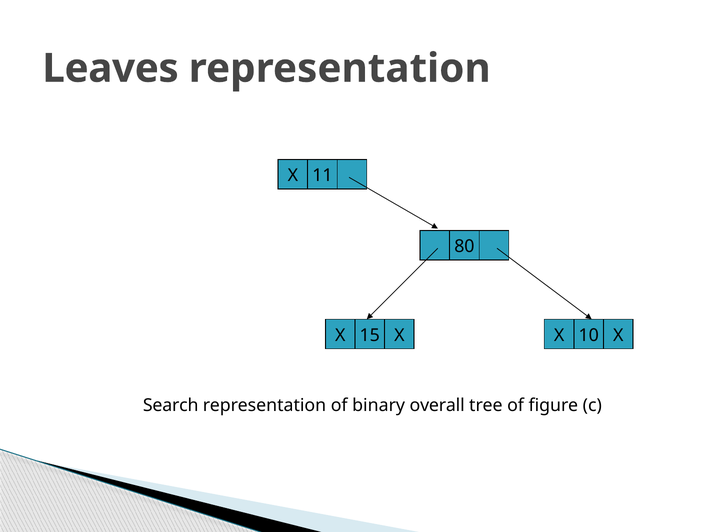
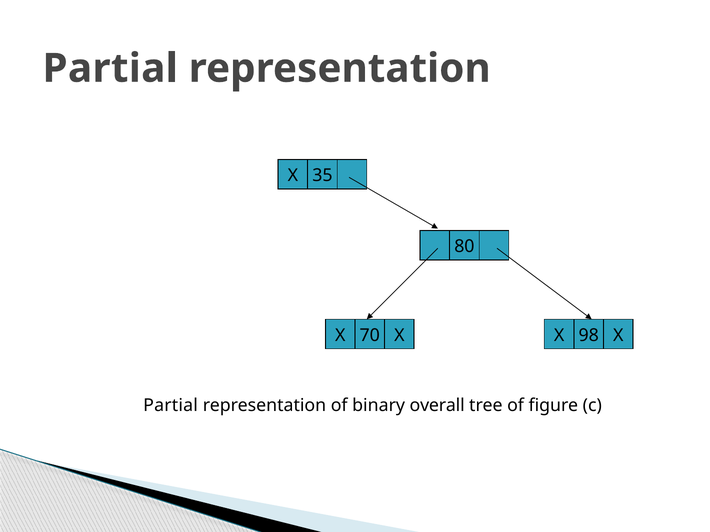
Leaves at (111, 69): Leaves -> Partial
11: 11 -> 35
15: 15 -> 70
10: 10 -> 98
Search at (171, 406): Search -> Partial
